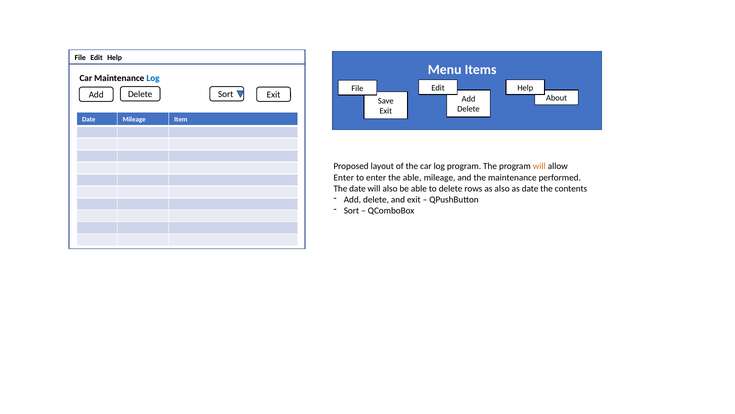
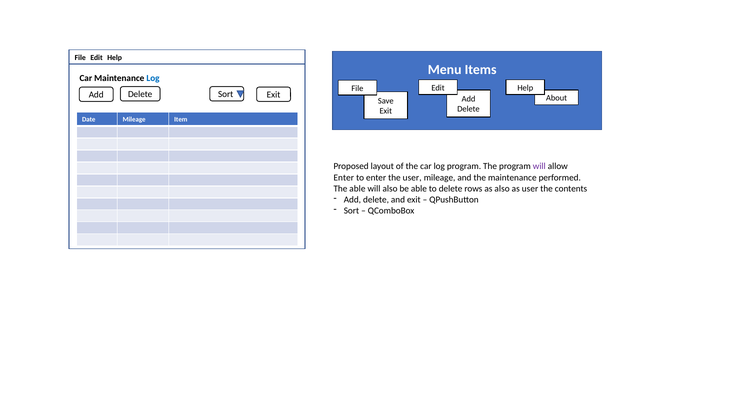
will at (539, 166) colour: orange -> purple
the able: able -> user
The date: date -> able
as date: date -> user
